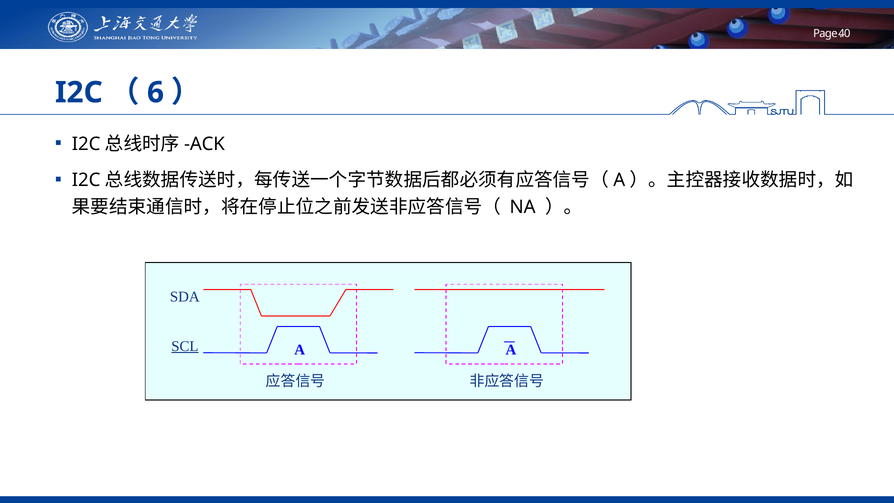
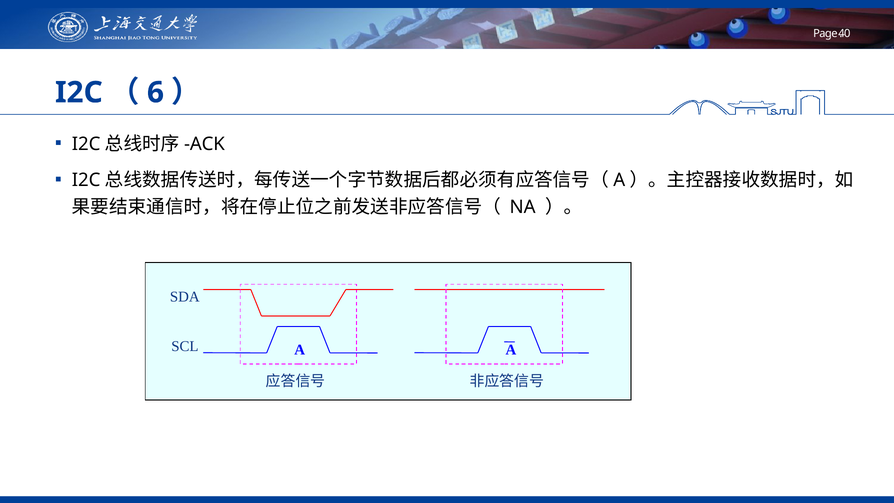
SCL underline: present -> none
